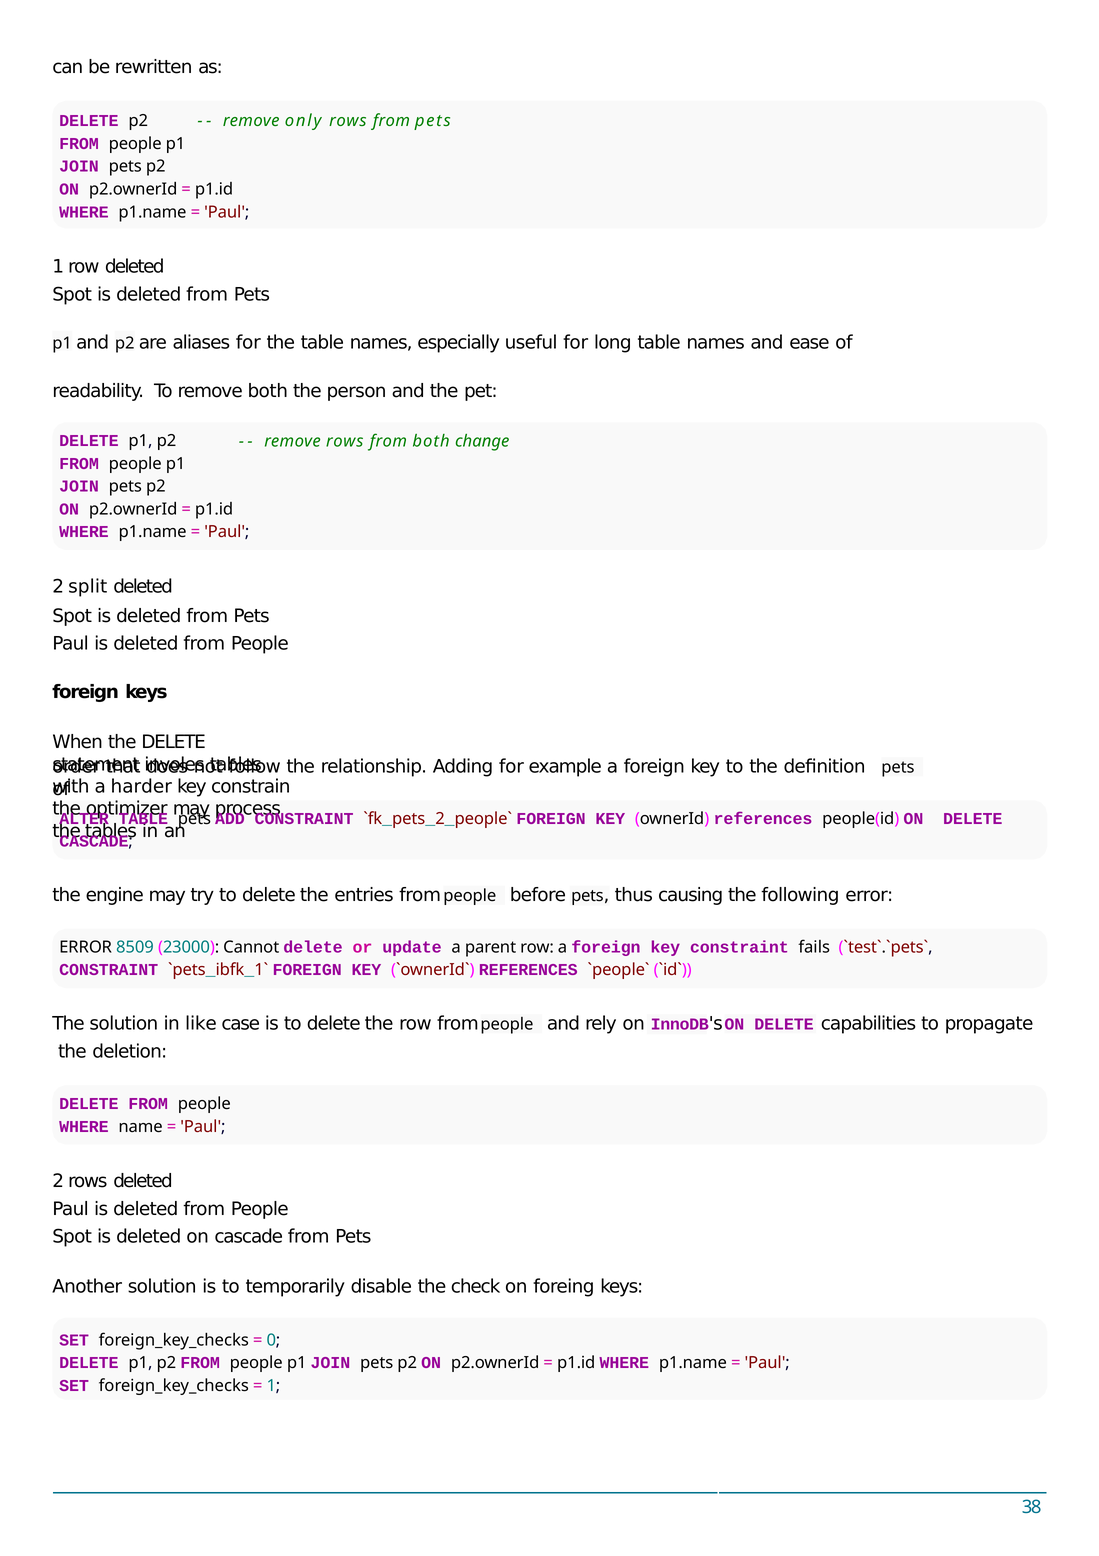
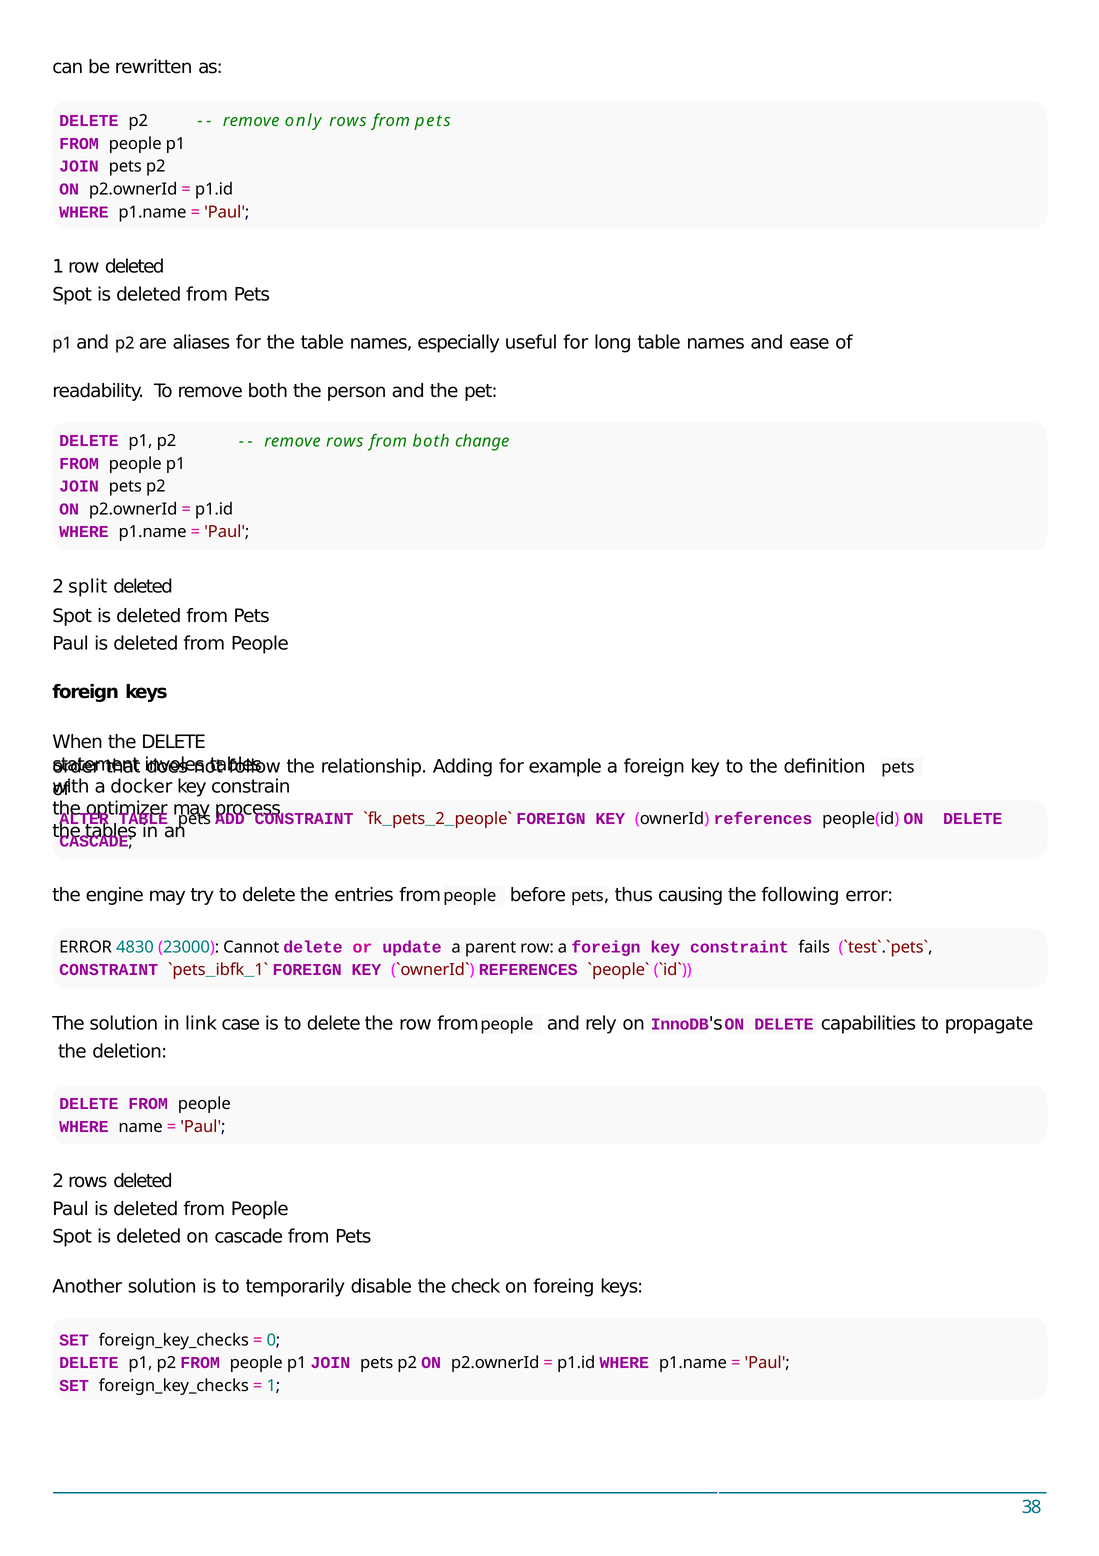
harder: harder -> docker
8509: 8509 -> 4830
like: like -> link
